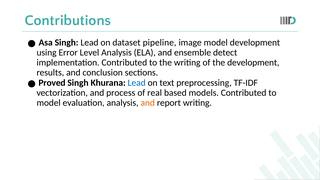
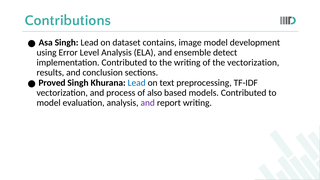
pipeline: pipeline -> contains
the development: development -> vectorization
real: real -> also
and at (148, 103) colour: orange -> purple
